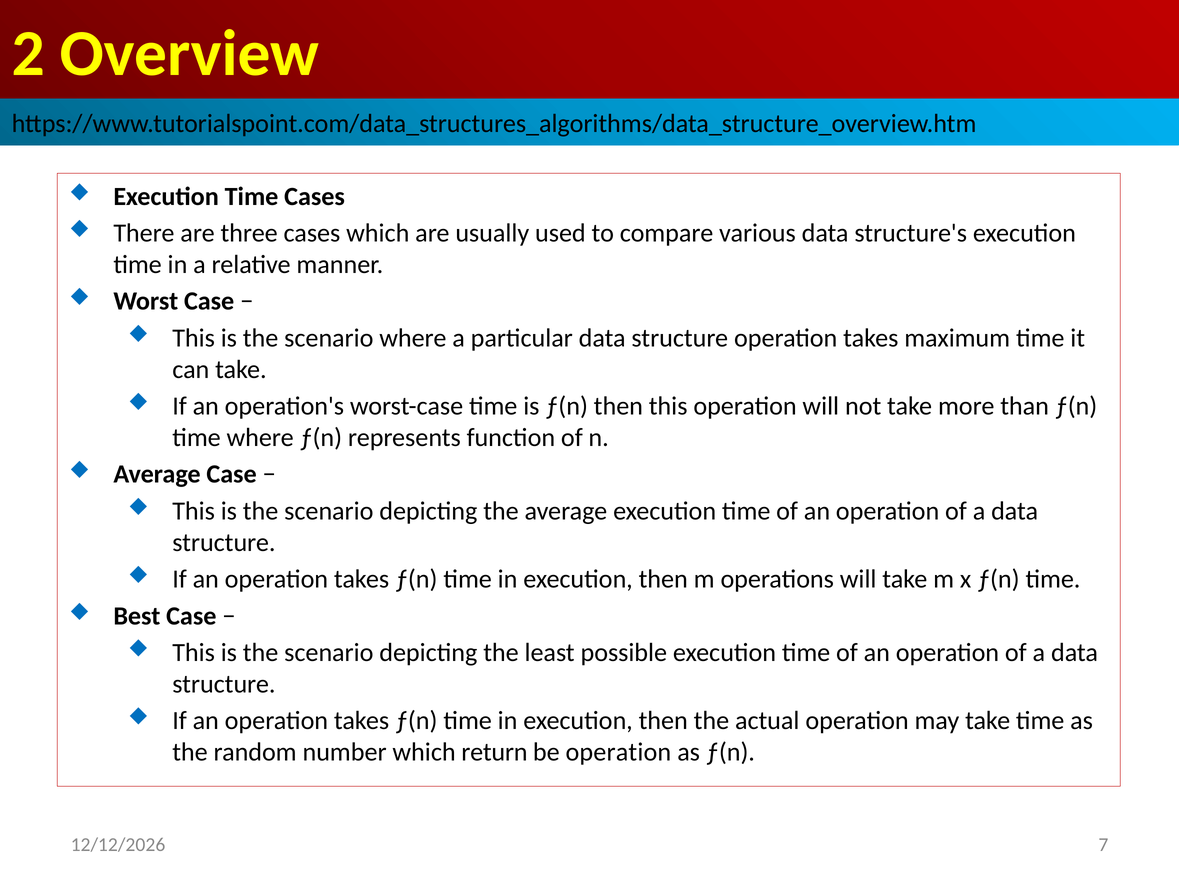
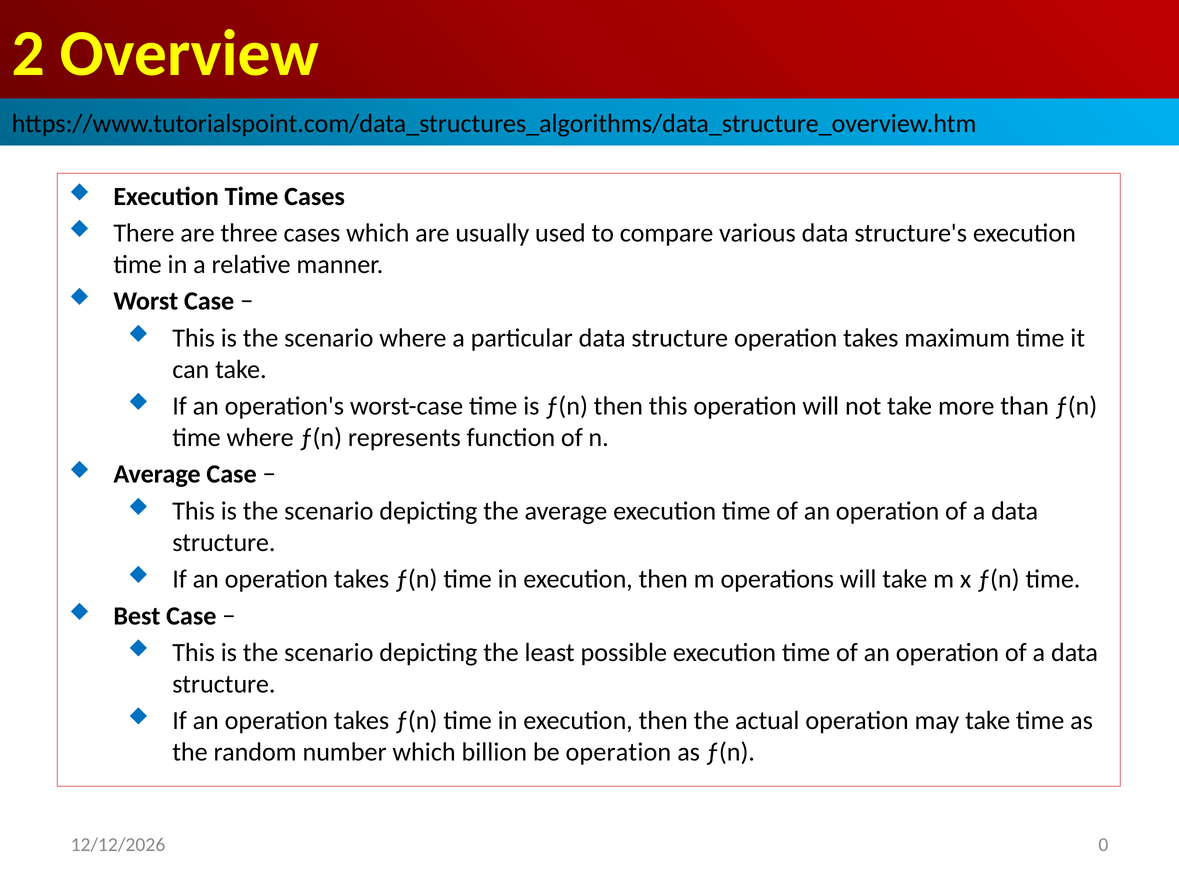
return: return -> billion
7: 7 -> 0
